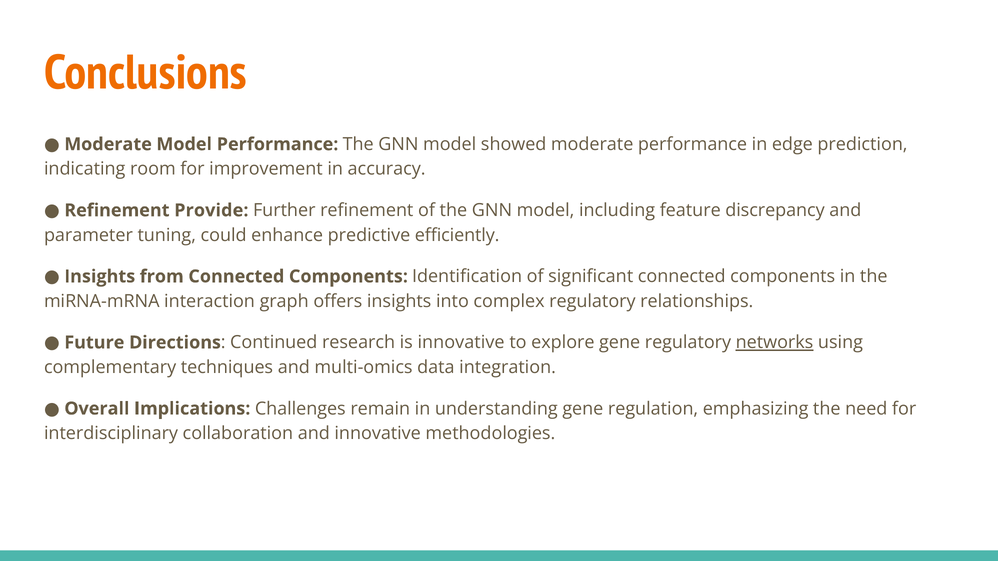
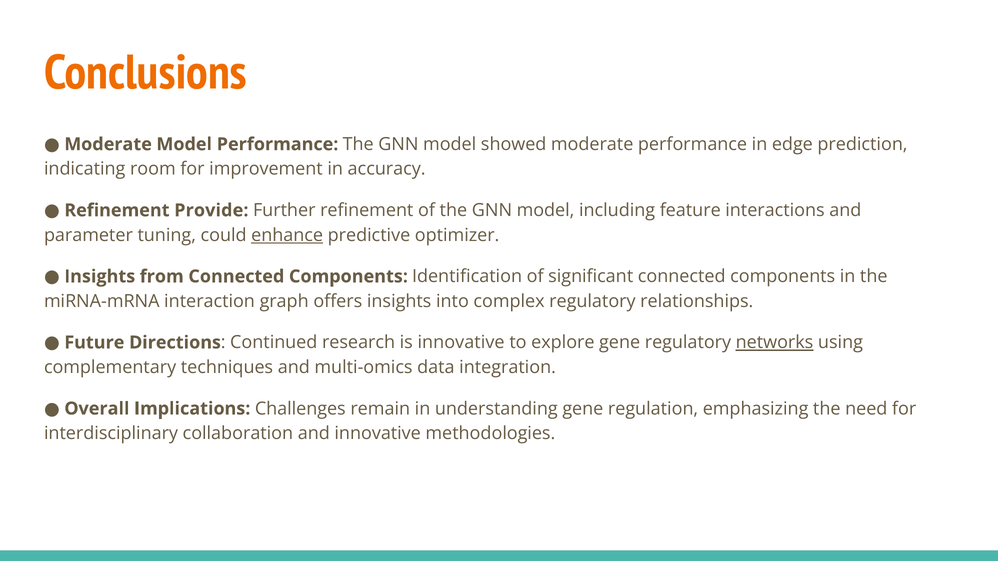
discrepancy: discrepancy -> interactions
enhance underline: none -> present
efficiently: efficiently -> optimizer
